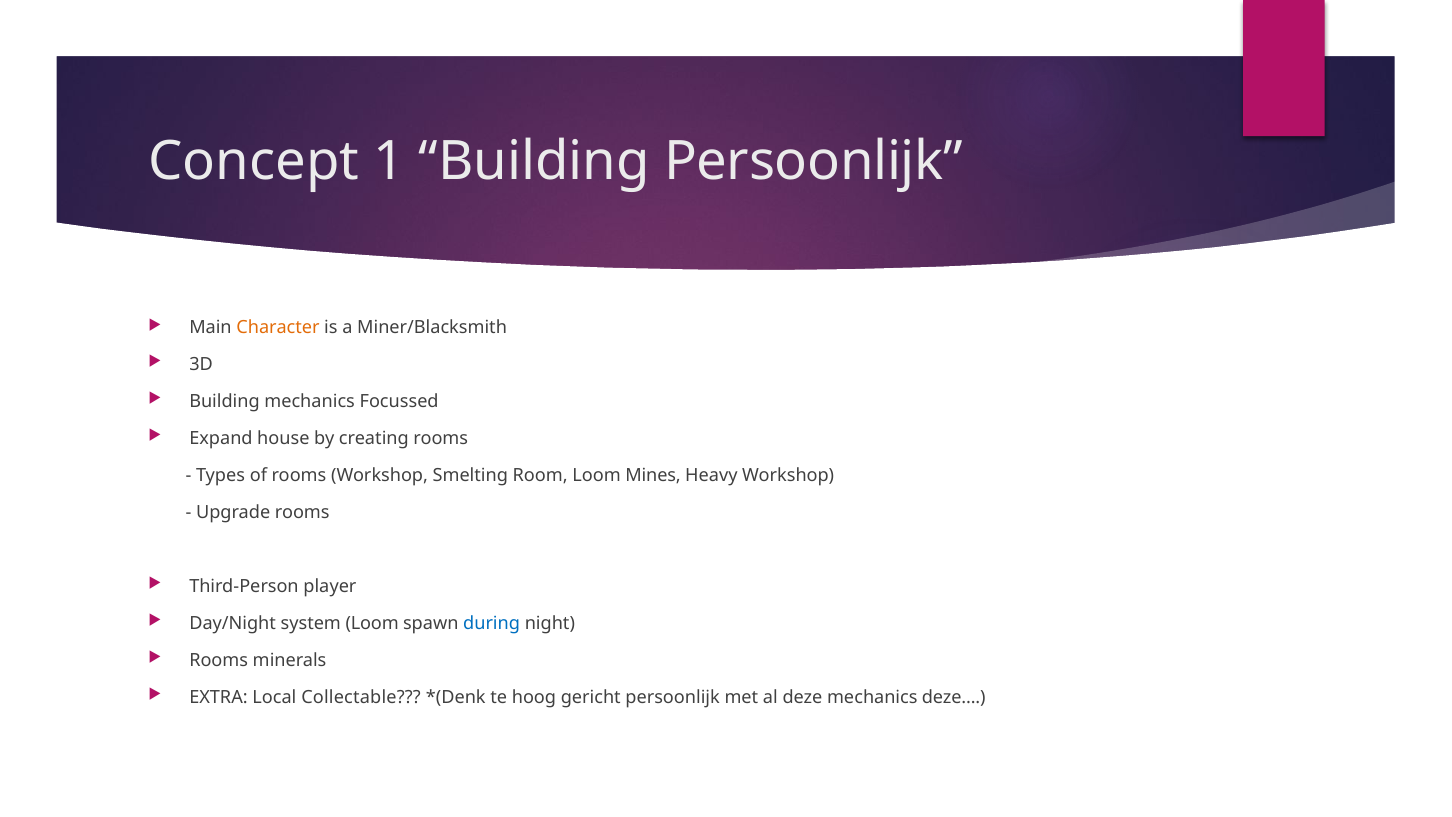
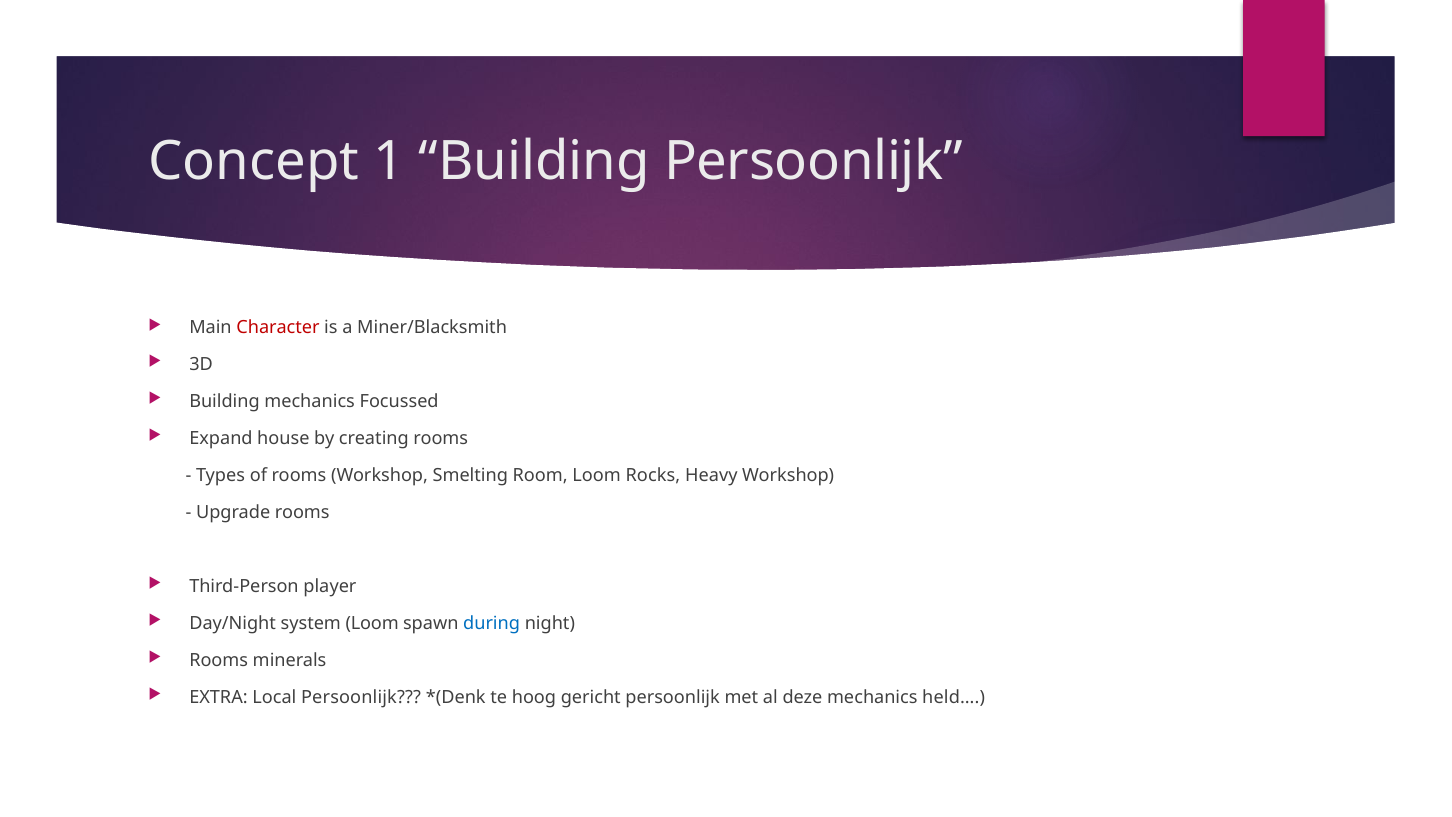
Character colour: orange -> red
Mines: Mines -> Rocks
Local Collectable: Collectable -> Persoonlijk
deze…: deze… -> held…
